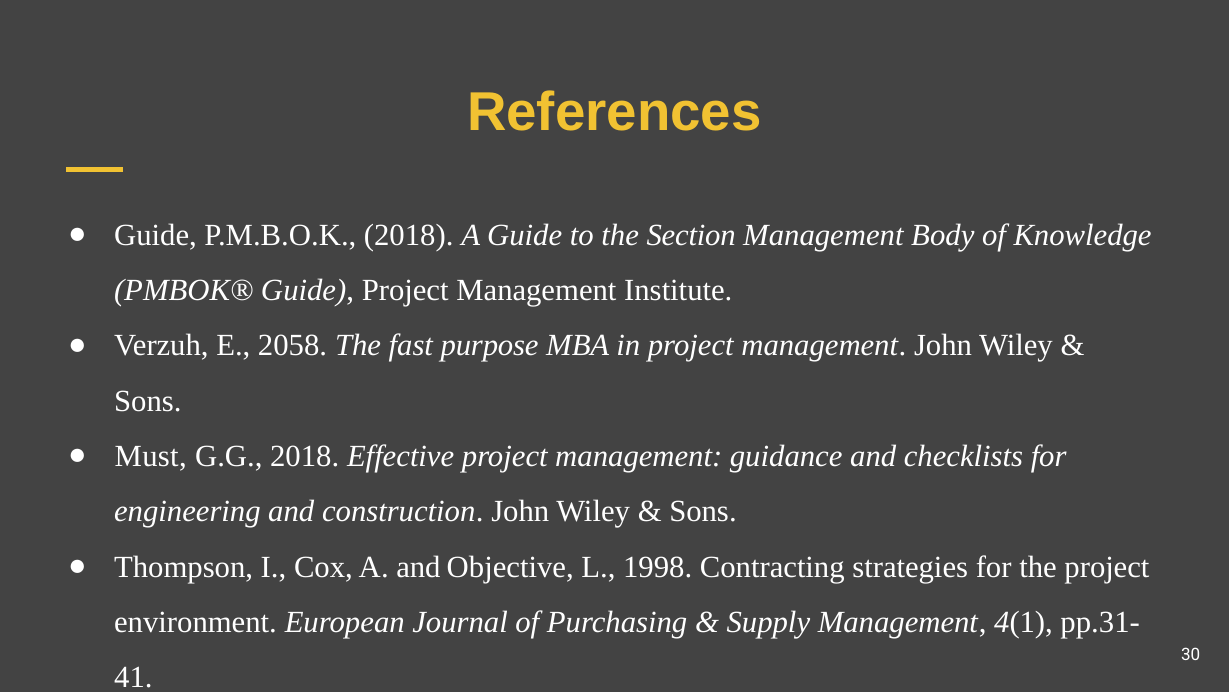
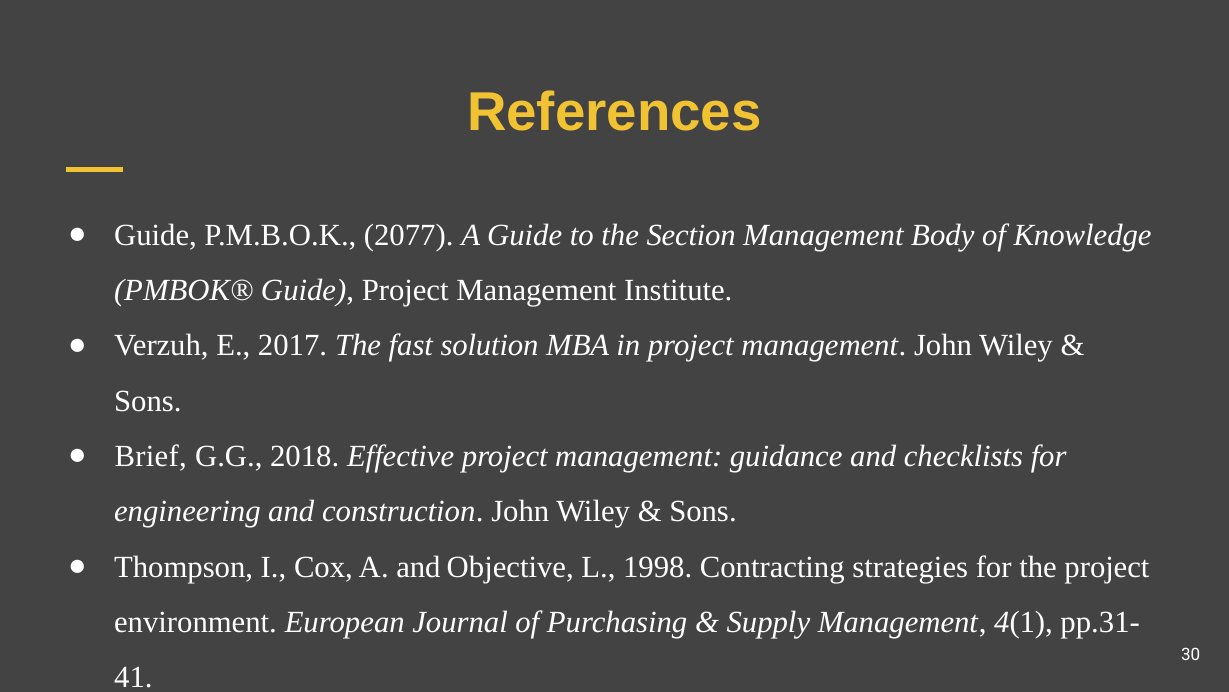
P.M.B.O.K 2018: 2018 -> 2077
2058: 2058 -> 2017
purpose: purpose -> solution
Must: Must -> Brief
